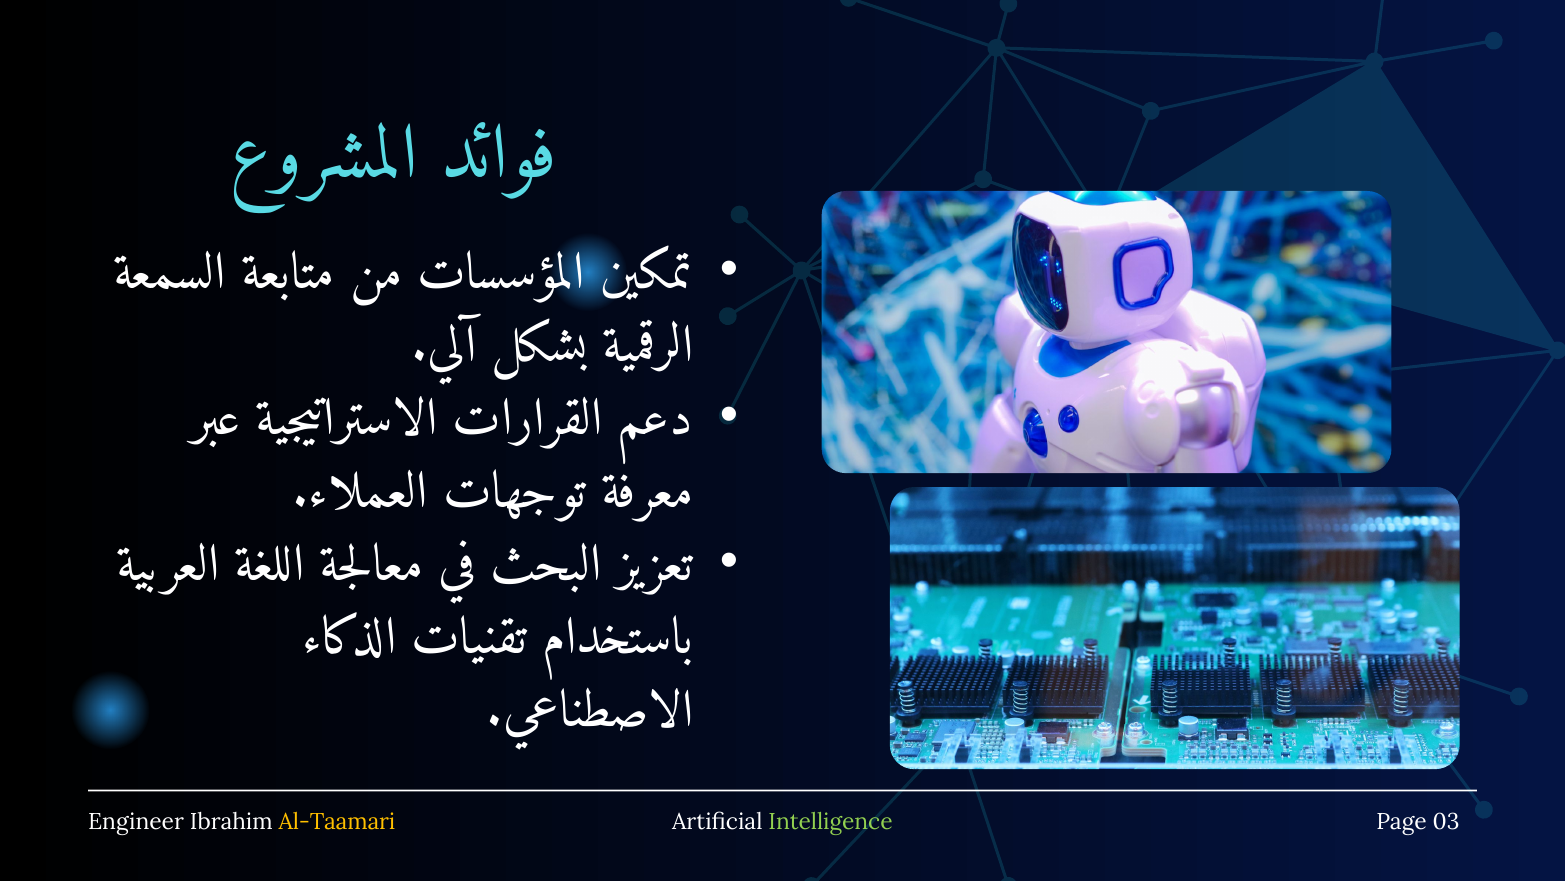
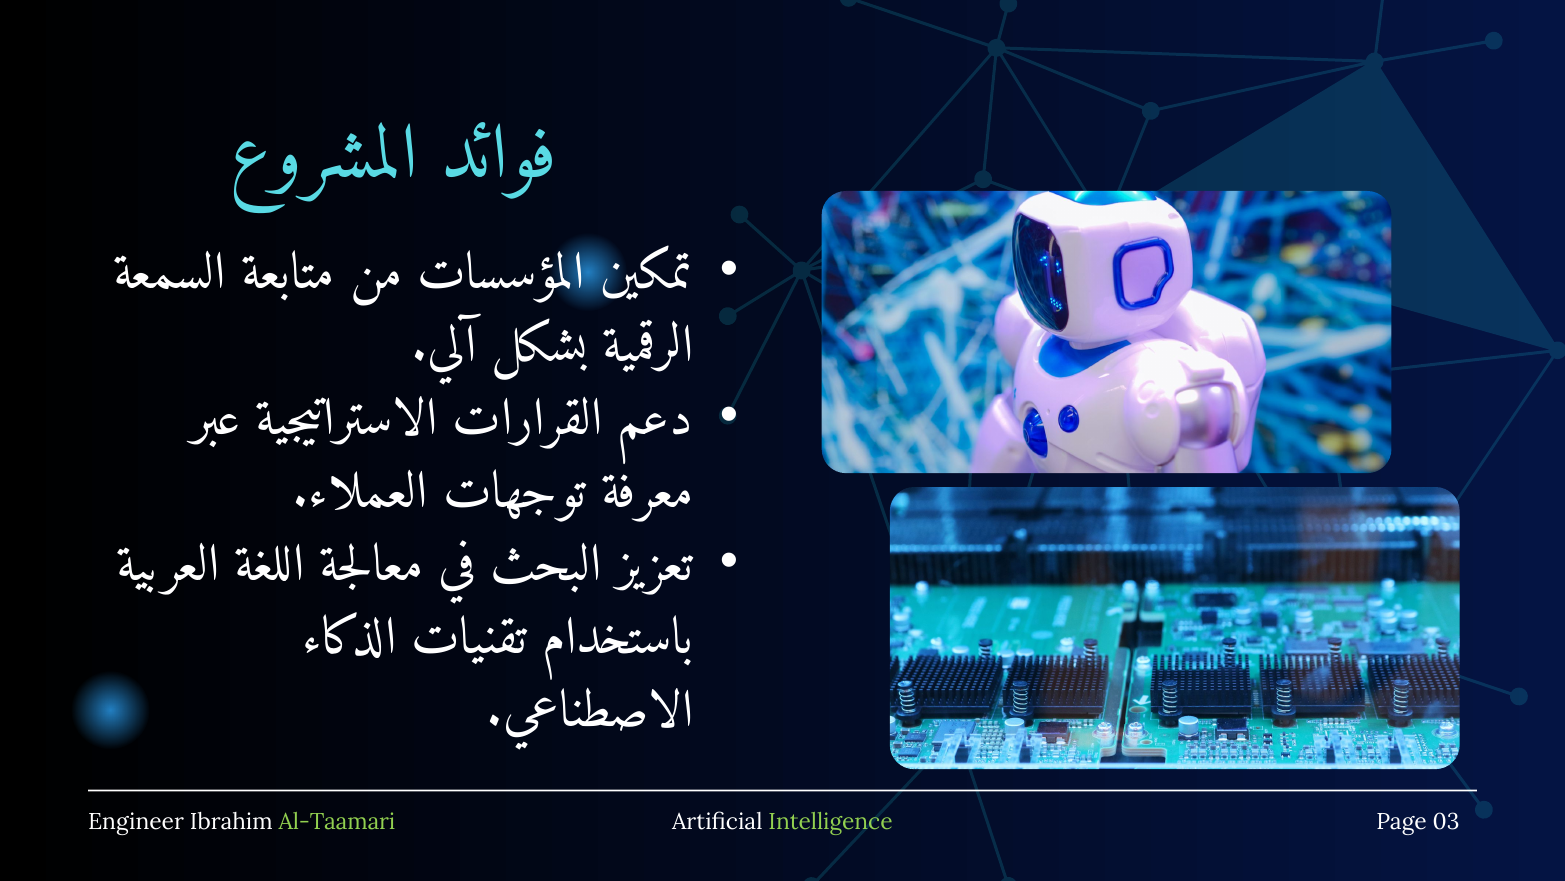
Al-Taamari colour: yellow -> light green
